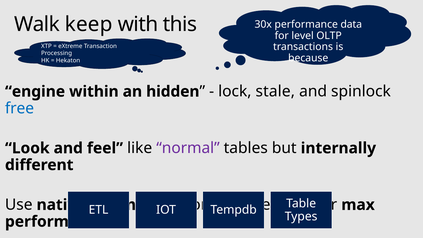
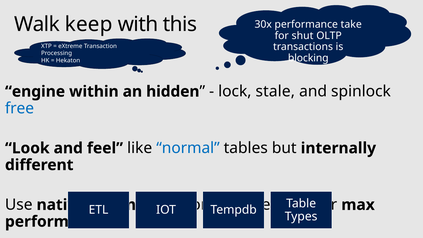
data: data -> take
level: level -> shut
because: because -> blocking
normal colour: purple -> blue
